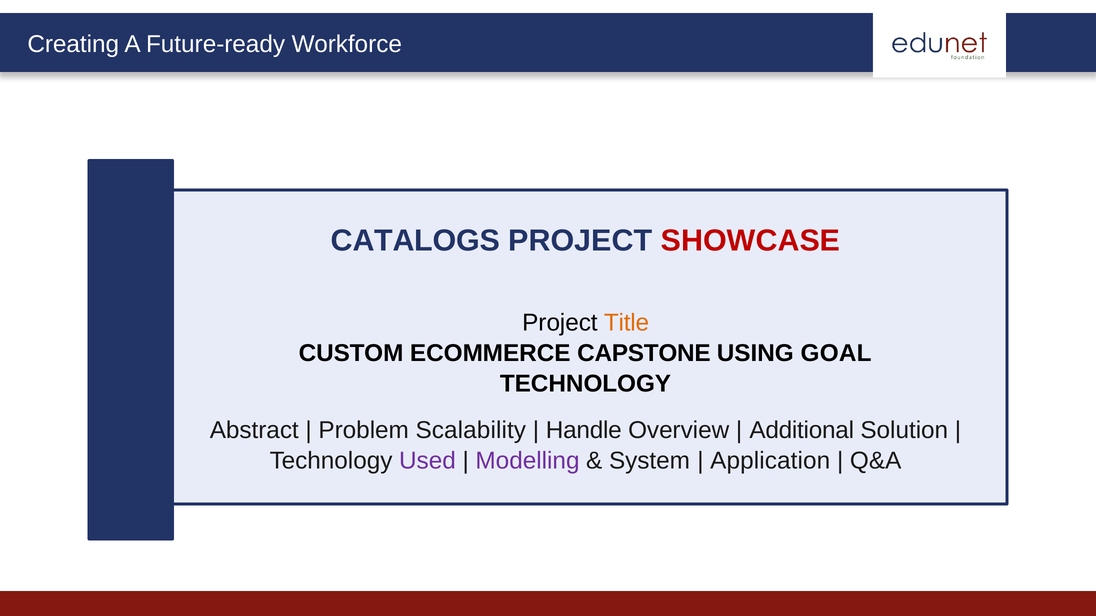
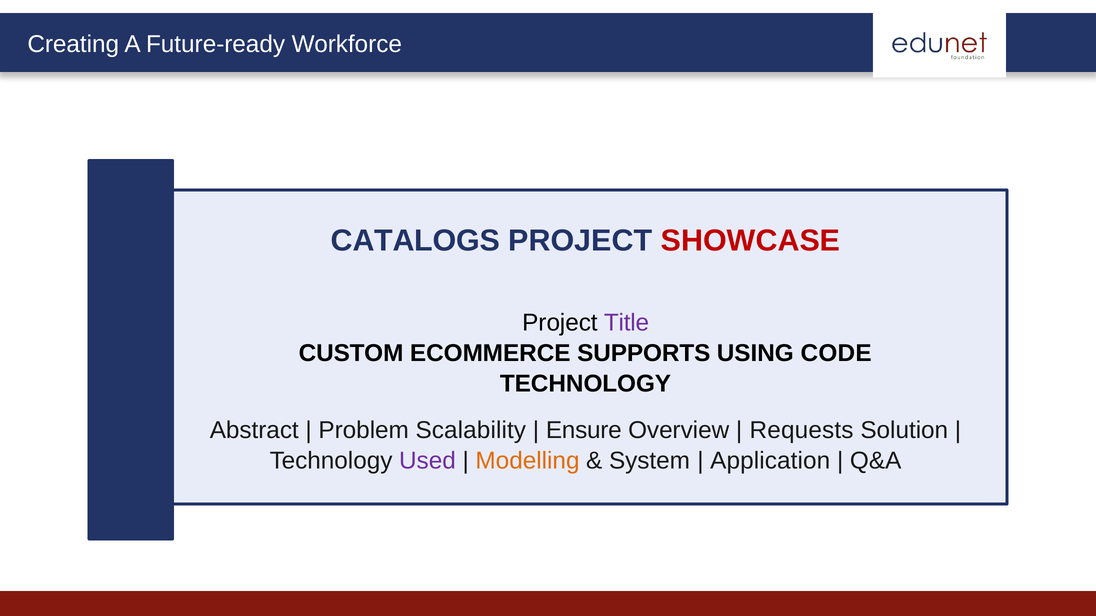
Title colour: orange -> purple
CAPSTONE: CAPSTONE -> SUPPORTS
GOAL: GOAL -> CODE
Handle: Handle -> Ensure
Additional: Additional -> Requests
Modelling colour: purple -> orange
